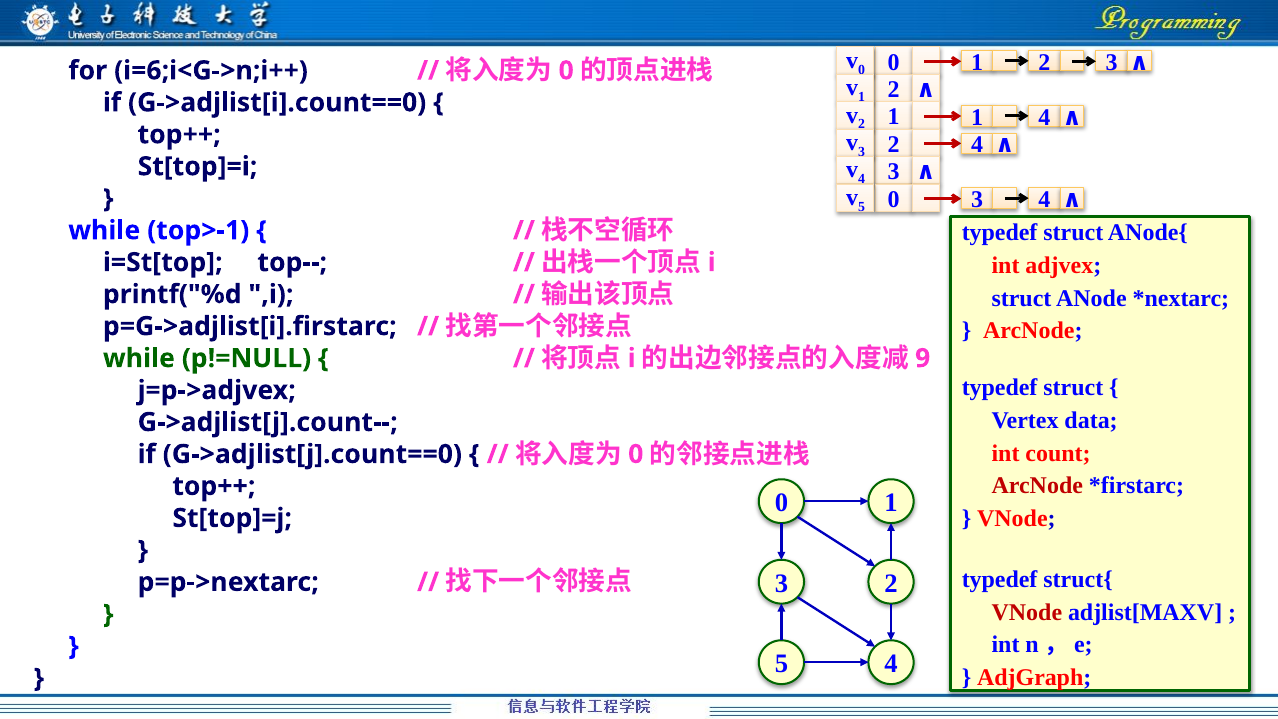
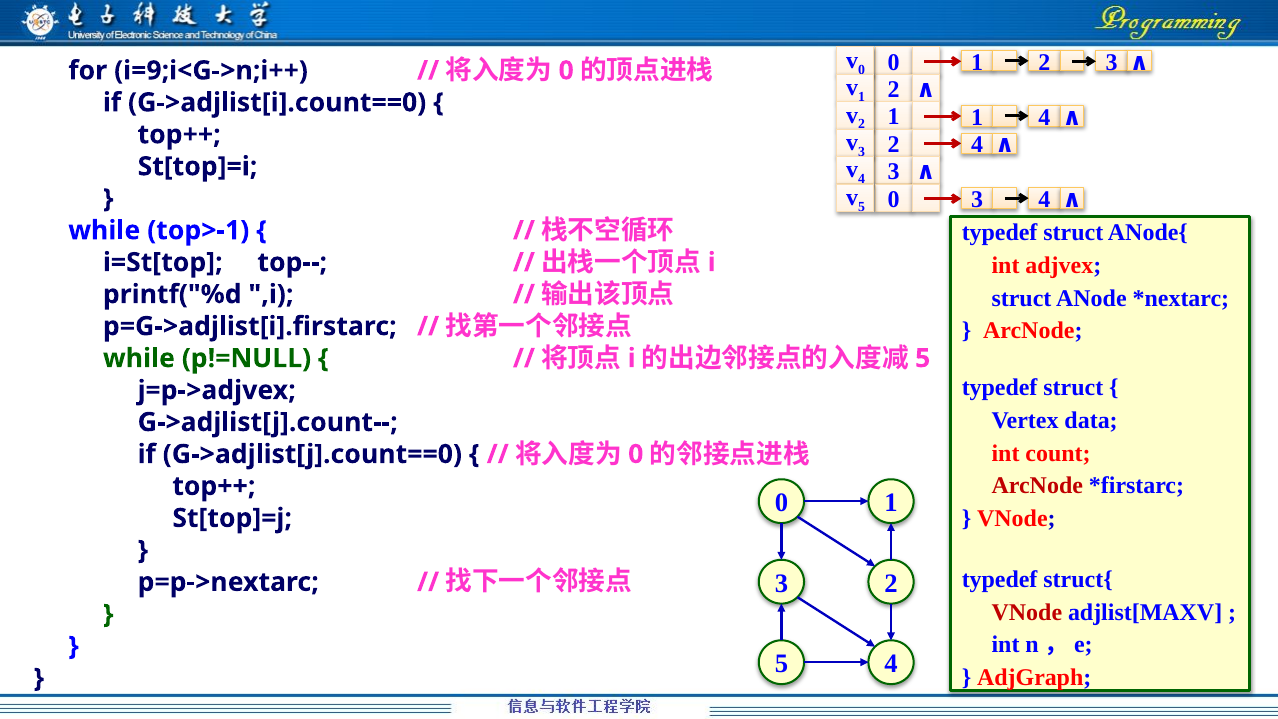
i=6;i<G->n;i++: i=6;i<G->n;i++ -> i=9;i<G->n;i++
9 at (923, 358): 9 -> 5
